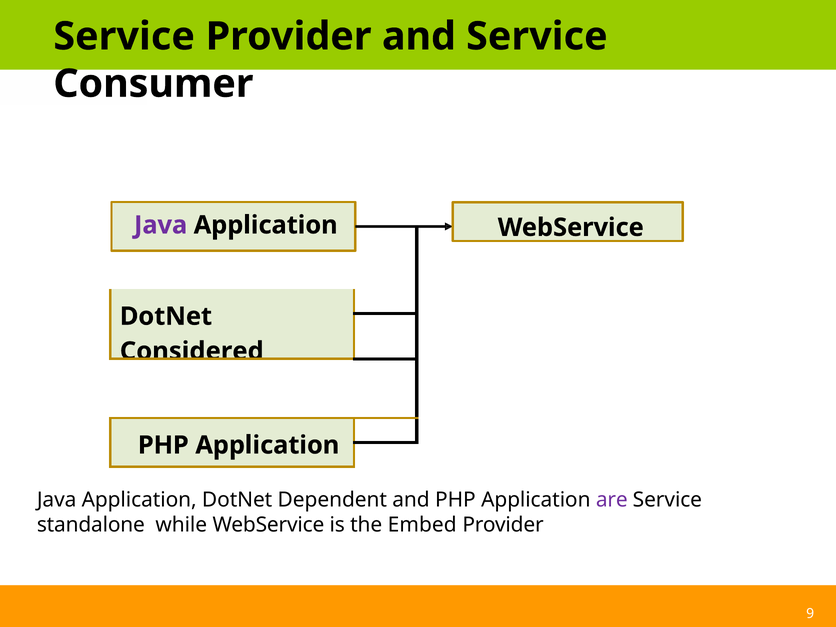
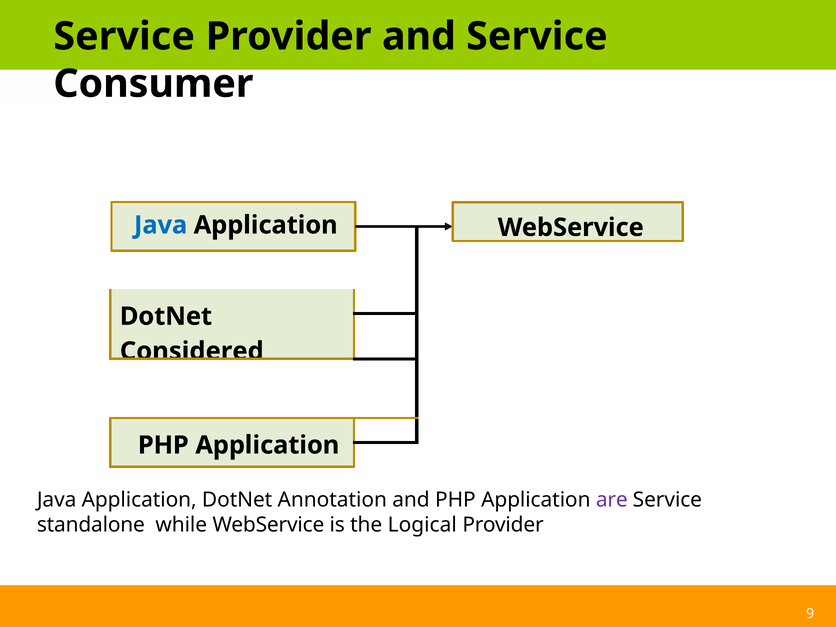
Java at (161, 225) colour: purple -> blue
Dependent: Dependent -> Annotation
Embed: Embed -> Logical
